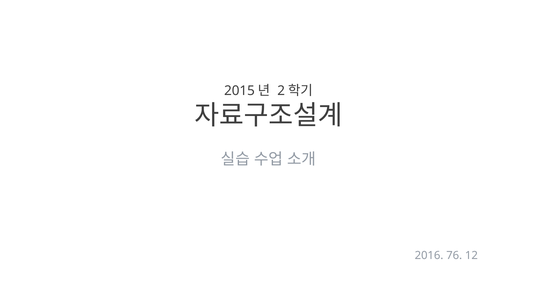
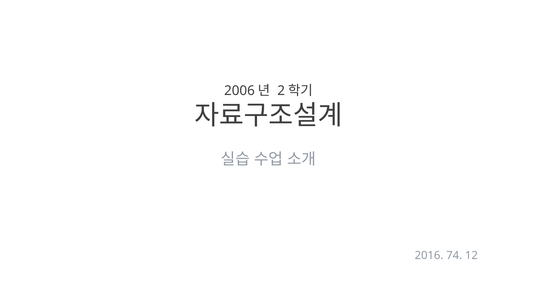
2015: 2015 -> 2006
76: 76 -> 74
